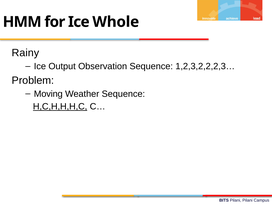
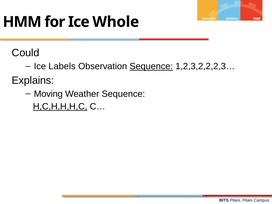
Rainy: Rainy -> Could
Output: Output -> Labels
Sequence at (151, 66) underline: none -> present
Problem: Problem -> Explains
